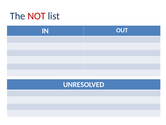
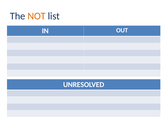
NOT colour: red -> orange
